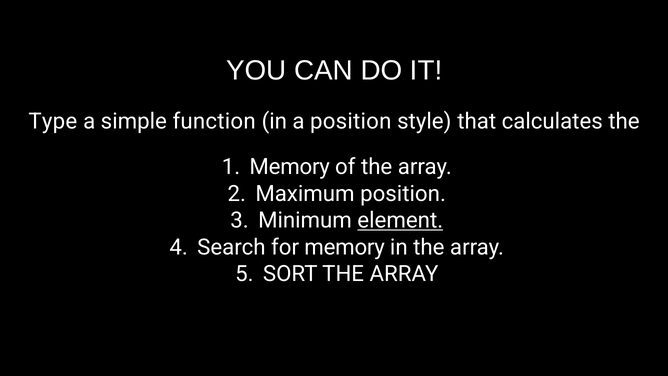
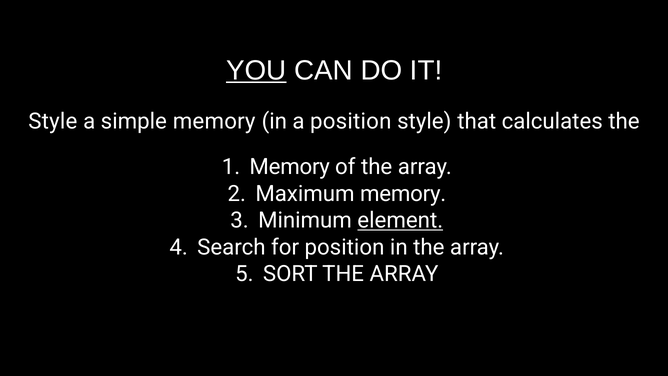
YOU underline: none -> present
Type at (53, 122): Type -> Style
simple function: function -> memory
Maximum position: position -> memory
for memory: memory -> position
